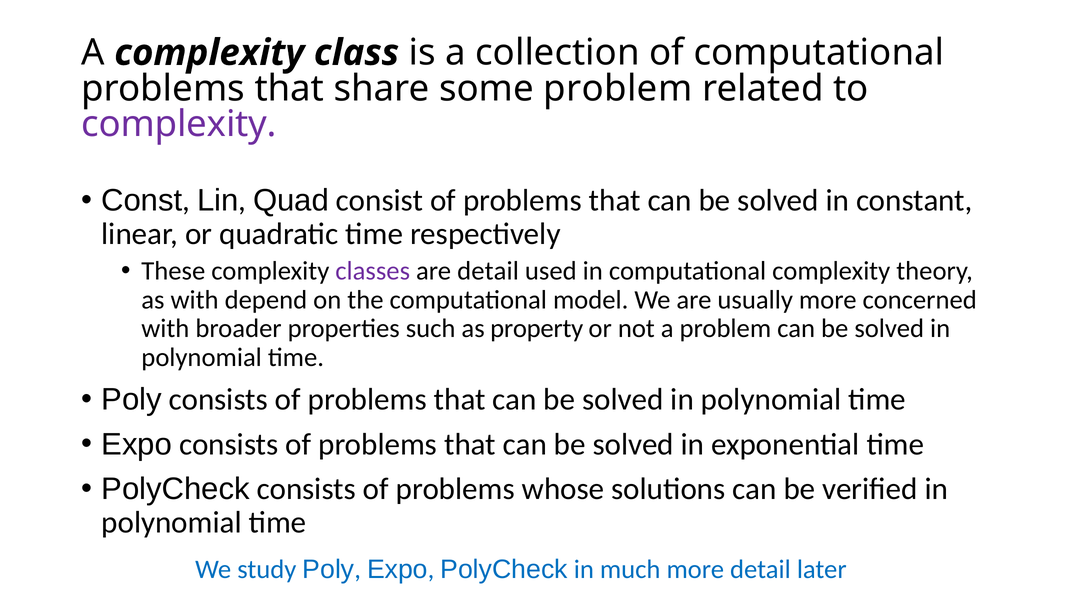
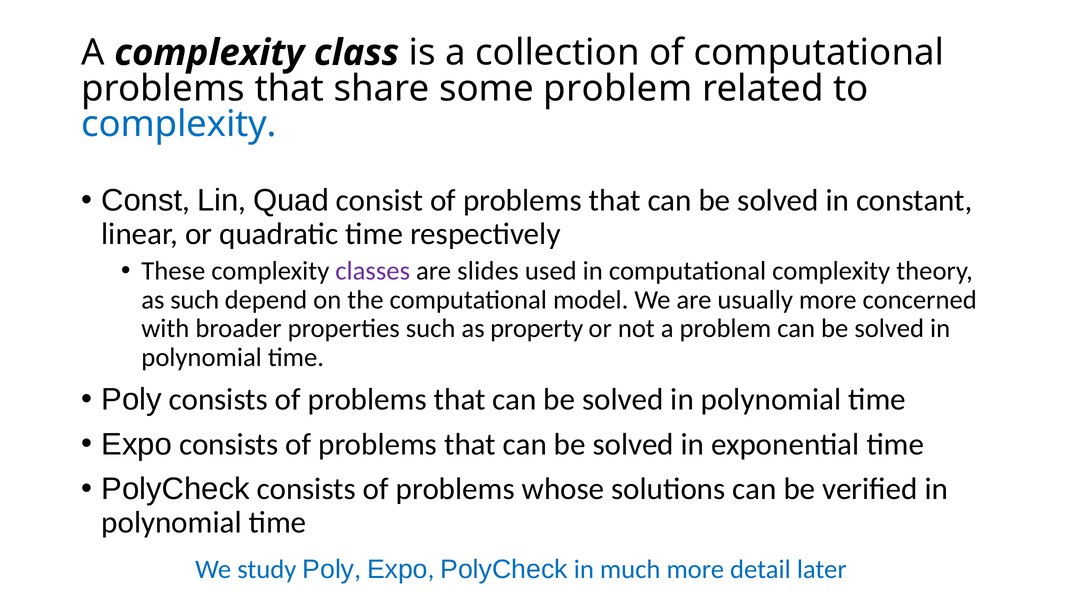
complexity at (179, 124) colour: purple -> blue
are detail: detail -> slides
as with: with -> such
